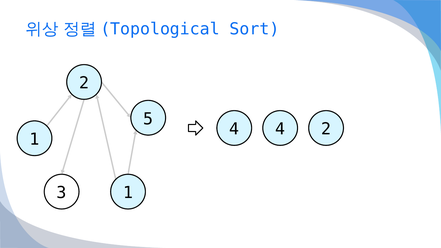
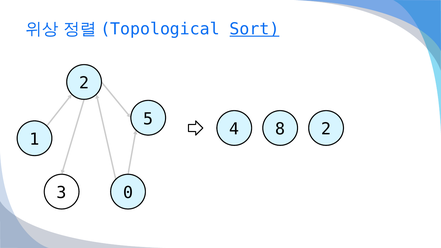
Sort underline: none -> present
4 4: 4 -> 8
3 1: 1 -> 0
